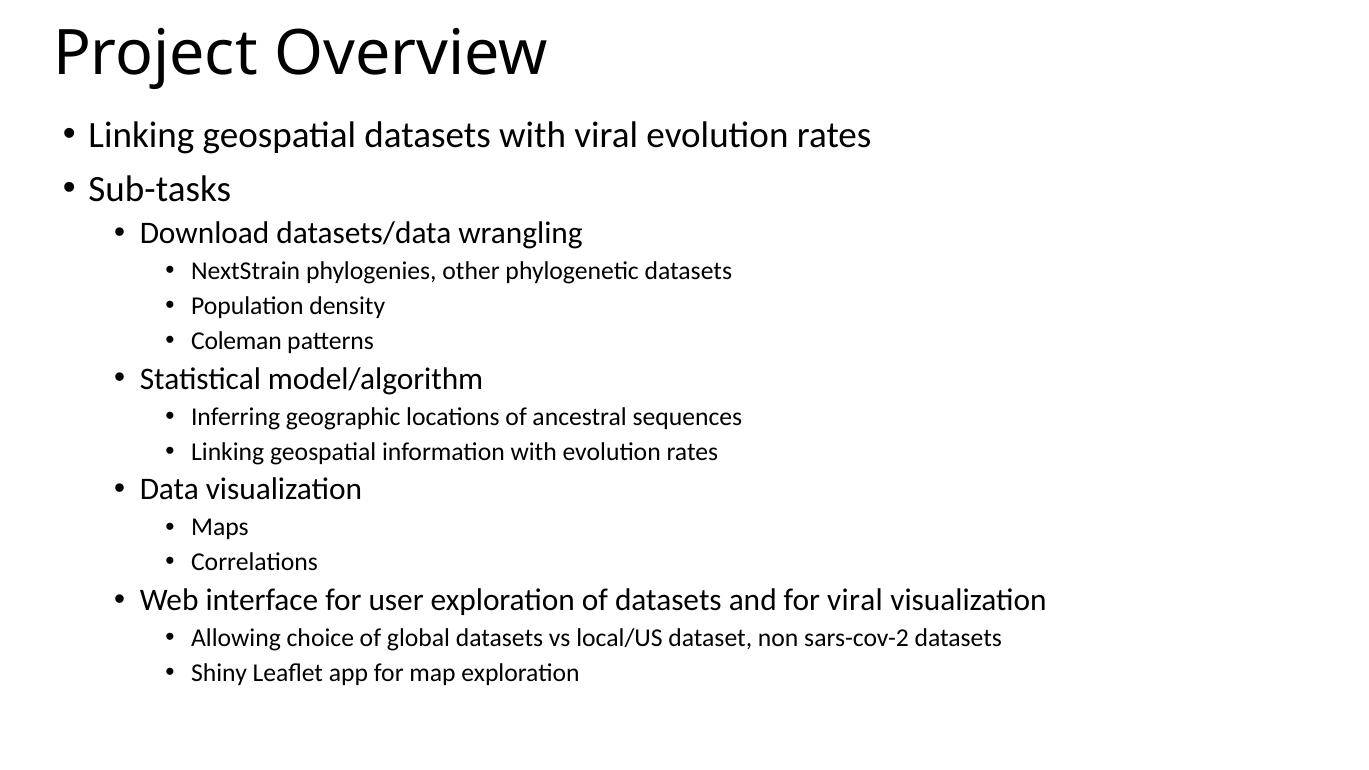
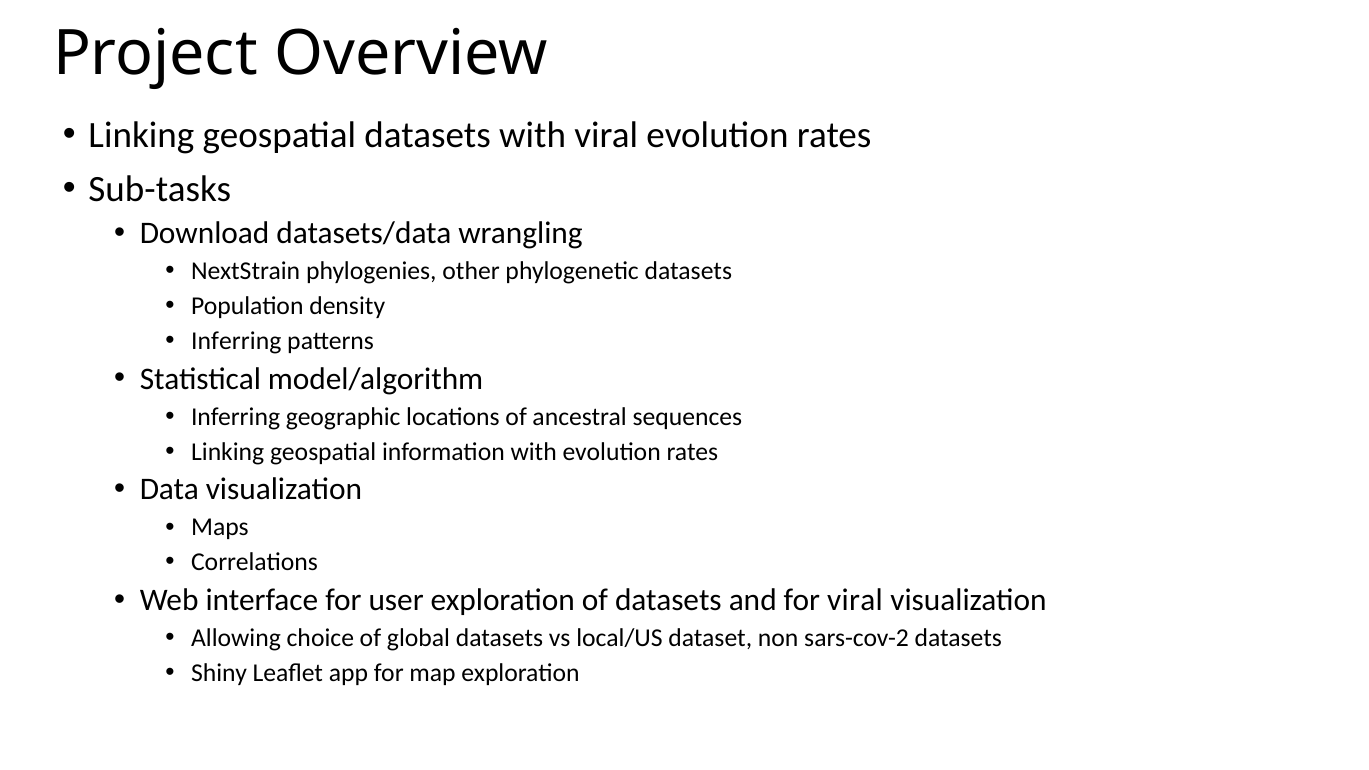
Coleman at (236, 341): Coleman -> Inferring
